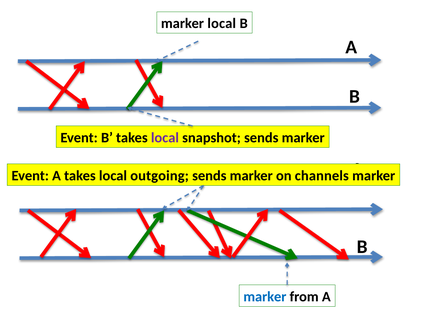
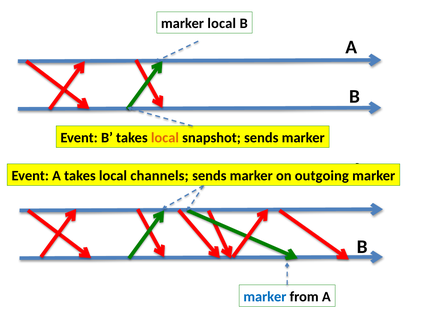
local at (165, 138) colour: purple -> orange
outgoing: outgoing -> channels
channels: channels -> outgoing
